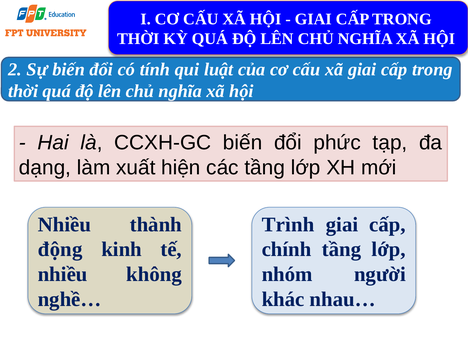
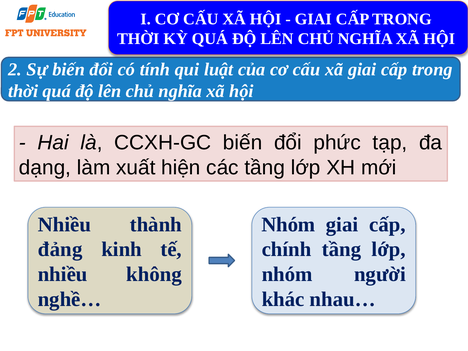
Trình at (288, 225): Trình -> Nhóm
động: động -> đảng
